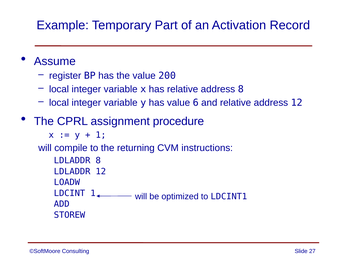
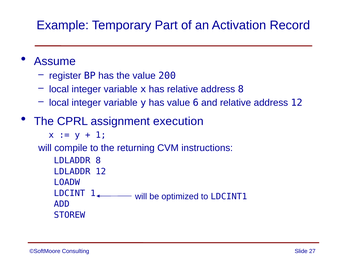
procedure: procedure -> execution
